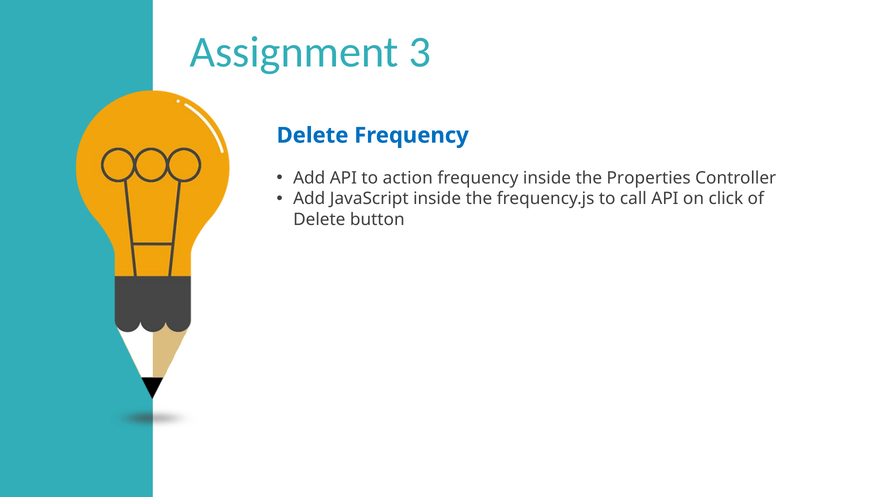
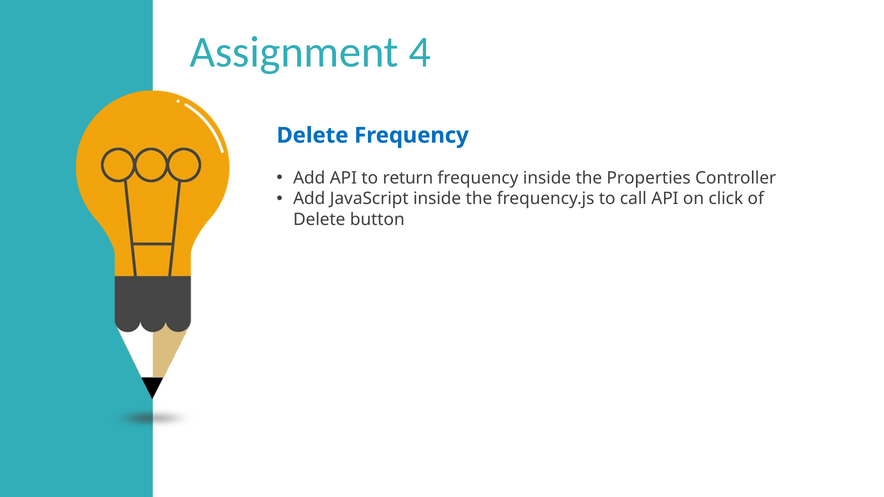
3: 3 -> 4
action: action -> return
